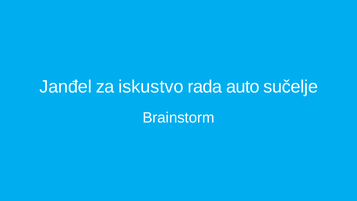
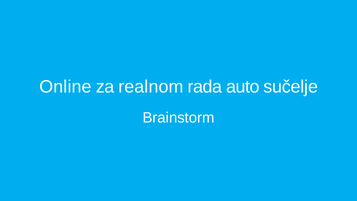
Janđel: Janđel -> Online
iskustvo: iskustvo -> realnom
